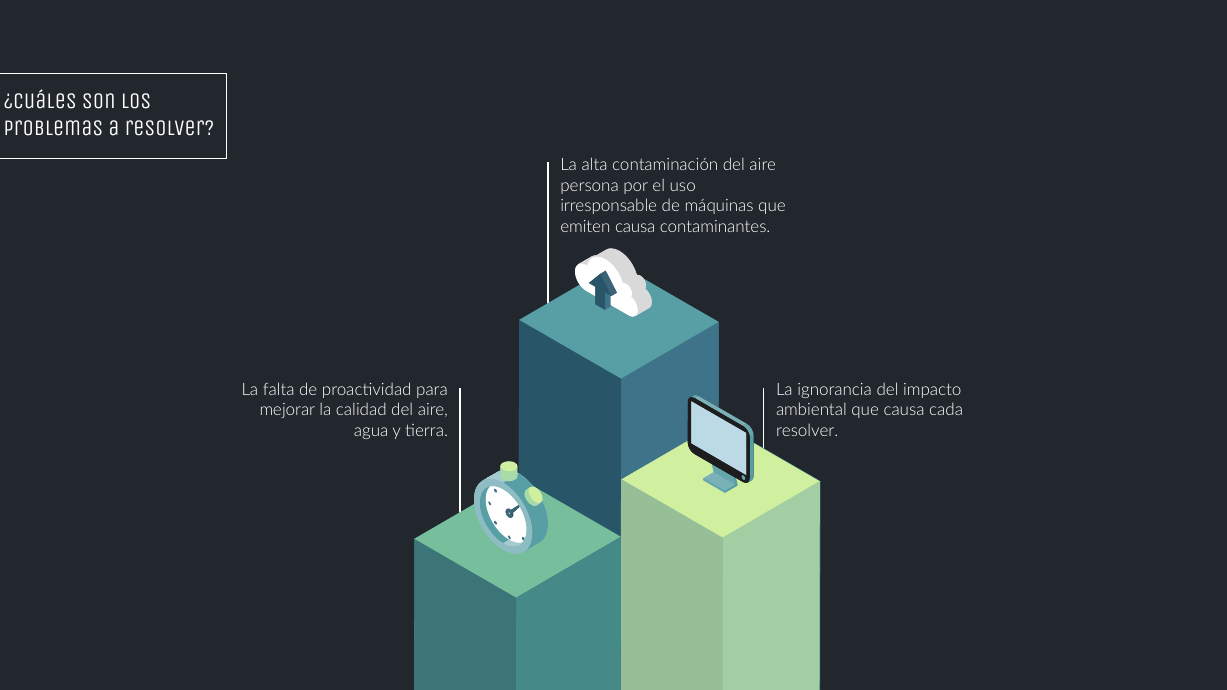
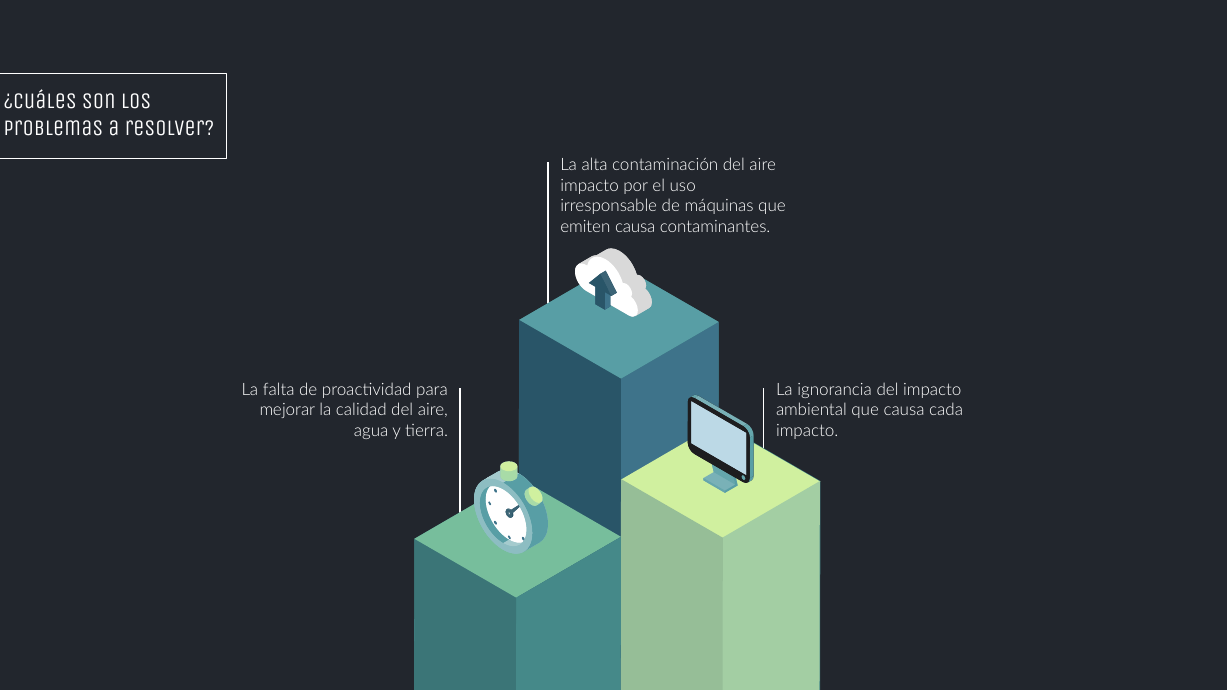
persona at (590, 186): persona -> impacto
resolver at (807, 431): resolver -> impacto
